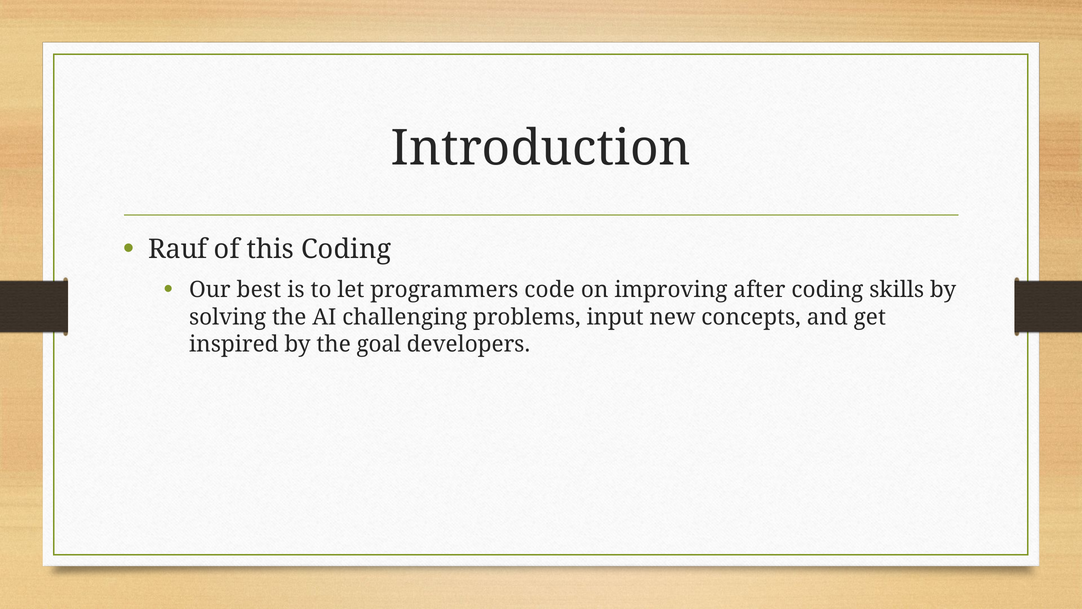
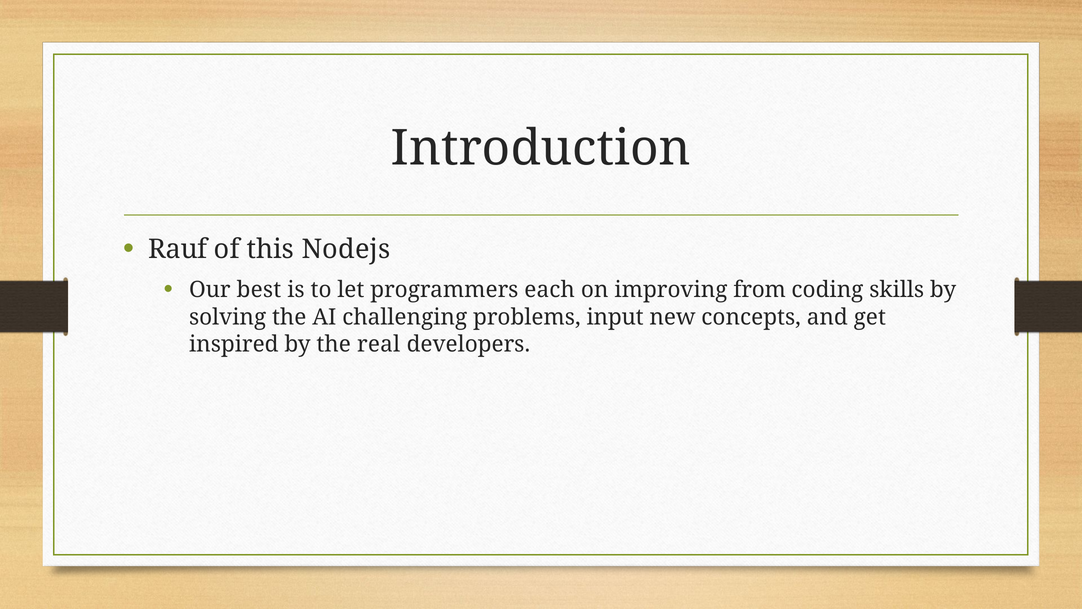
this Coding: Coding -> Nodejs
code: code -> each
after: after -> from
goal: goal -> real
